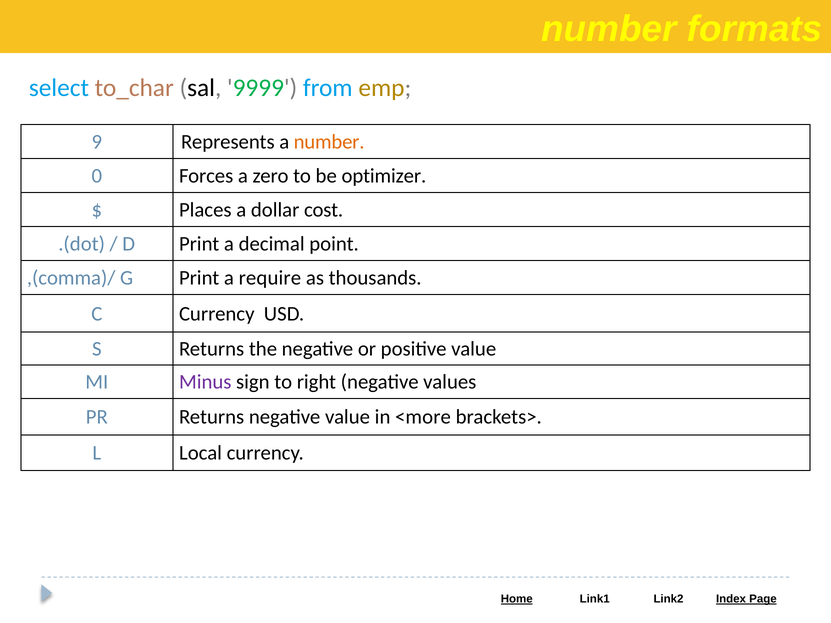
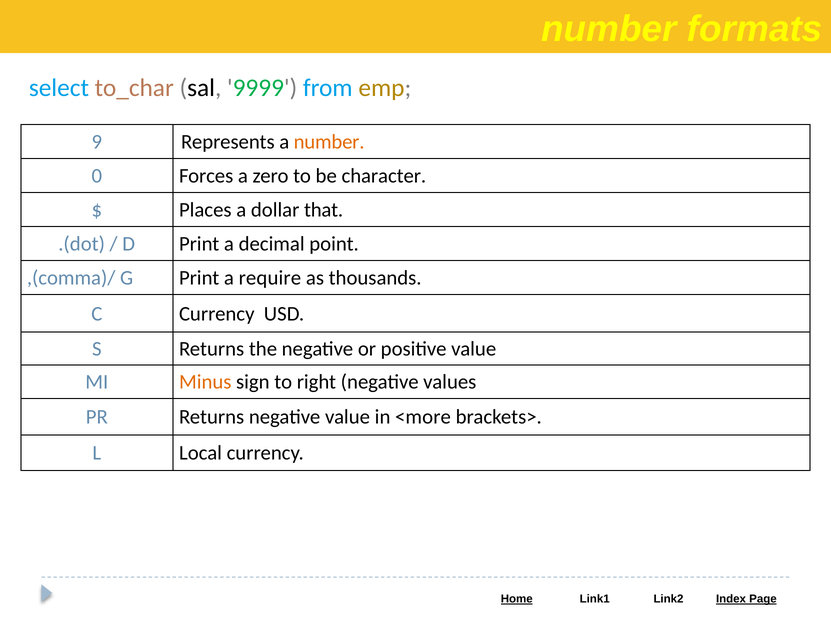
optimizer: optimizer -> character
cost: cost -> that
Minus colour: purple -> orange
